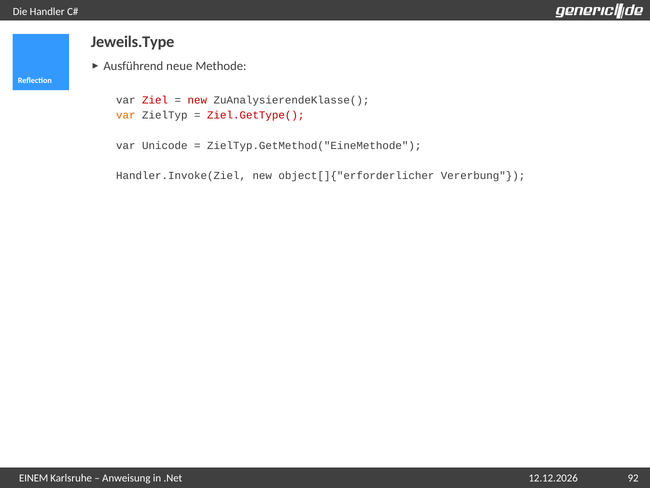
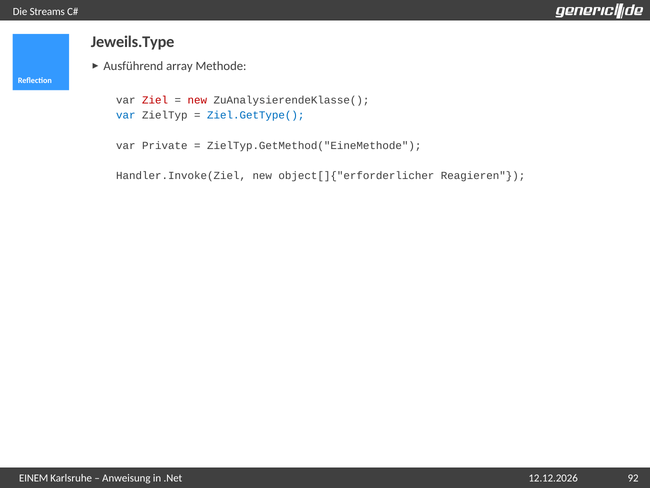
Handler: Handler -> Streams
neue: neue -> array
var at (126, 115) colour: orange -> blue
Ziel.GetType( colour: red -> blue
Unicode: Unicode -> Private
Vererbung: Vererbung -> Reagieren
